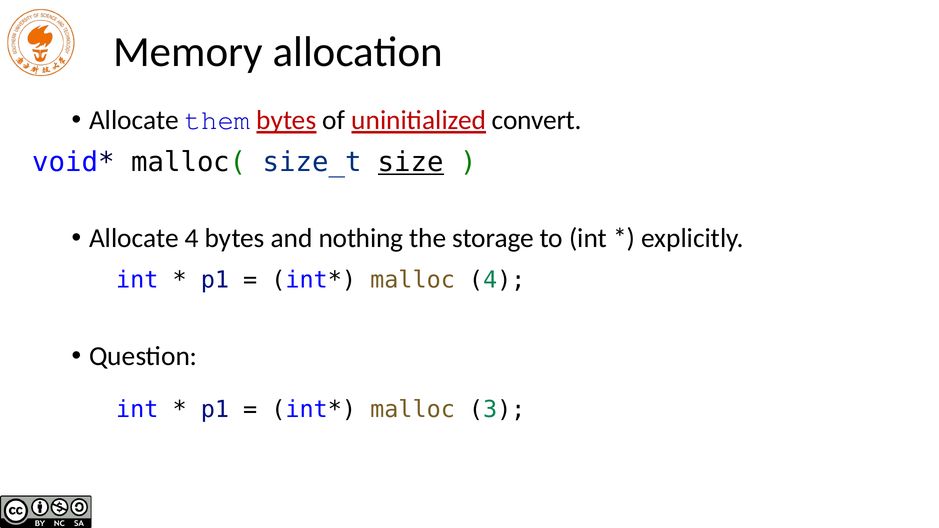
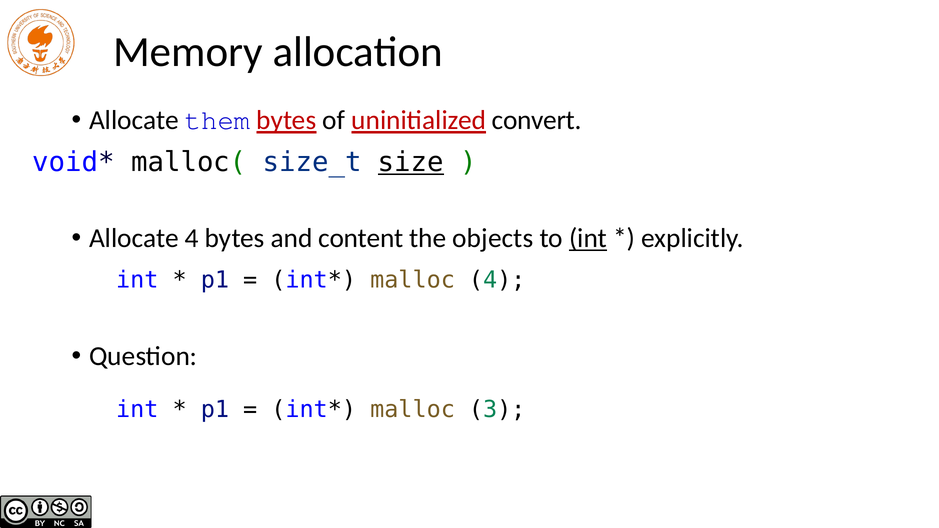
nothing: nothing -> content
storage: storage -> objects
int at (588, 238) underline: none -> present
